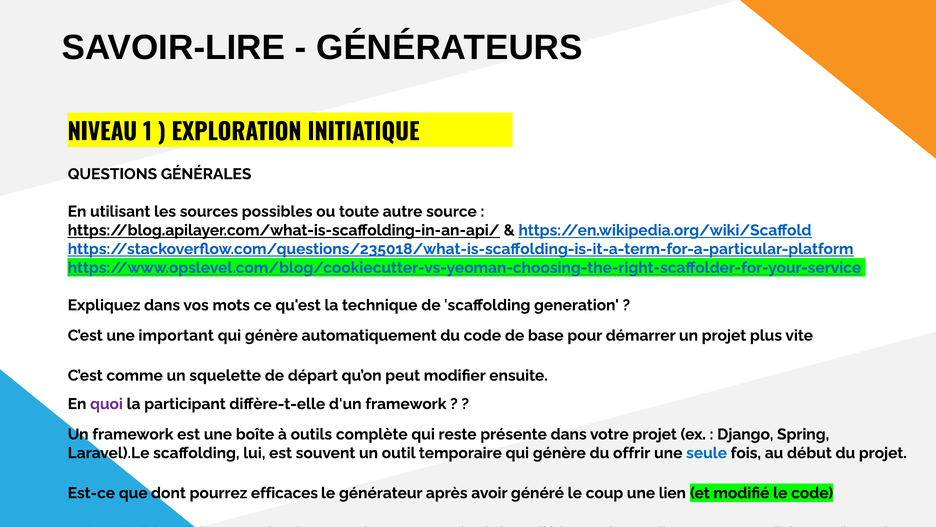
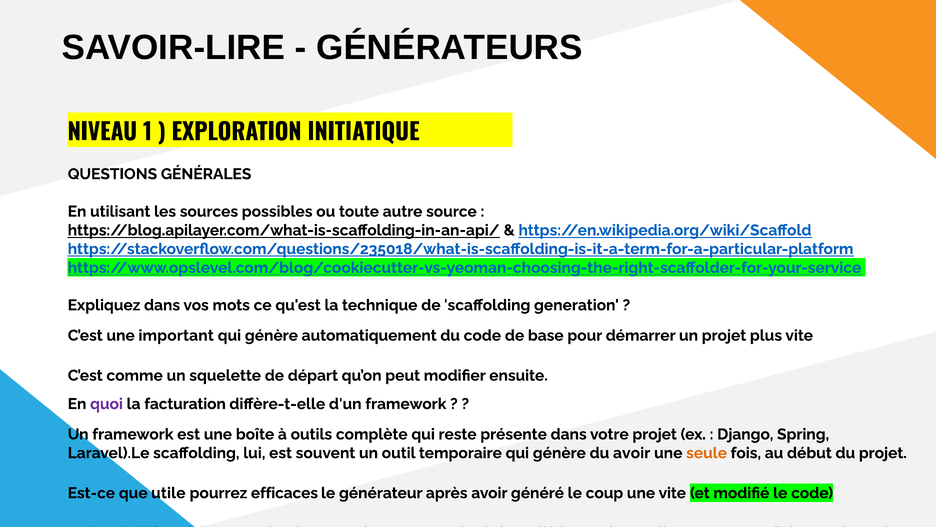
participant: participant -> facturation
du offrir: offrir -> avoir
seule colour: blue -> orange
dont: dont -> utile
une lien: lien -> vite
